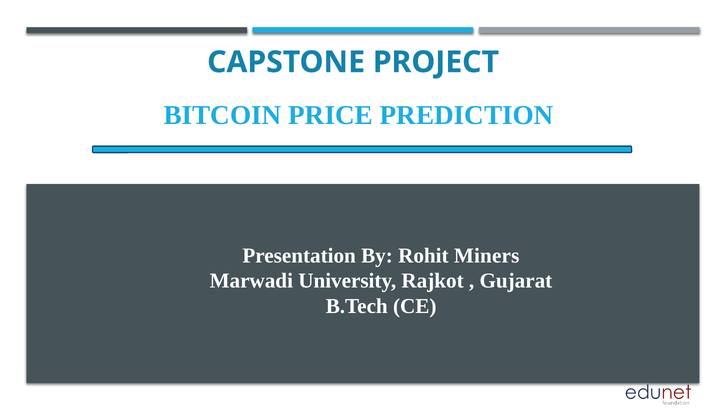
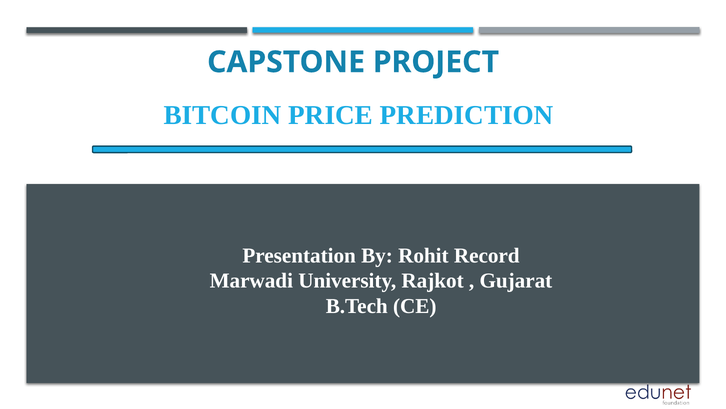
Miners: Miners -> Record
